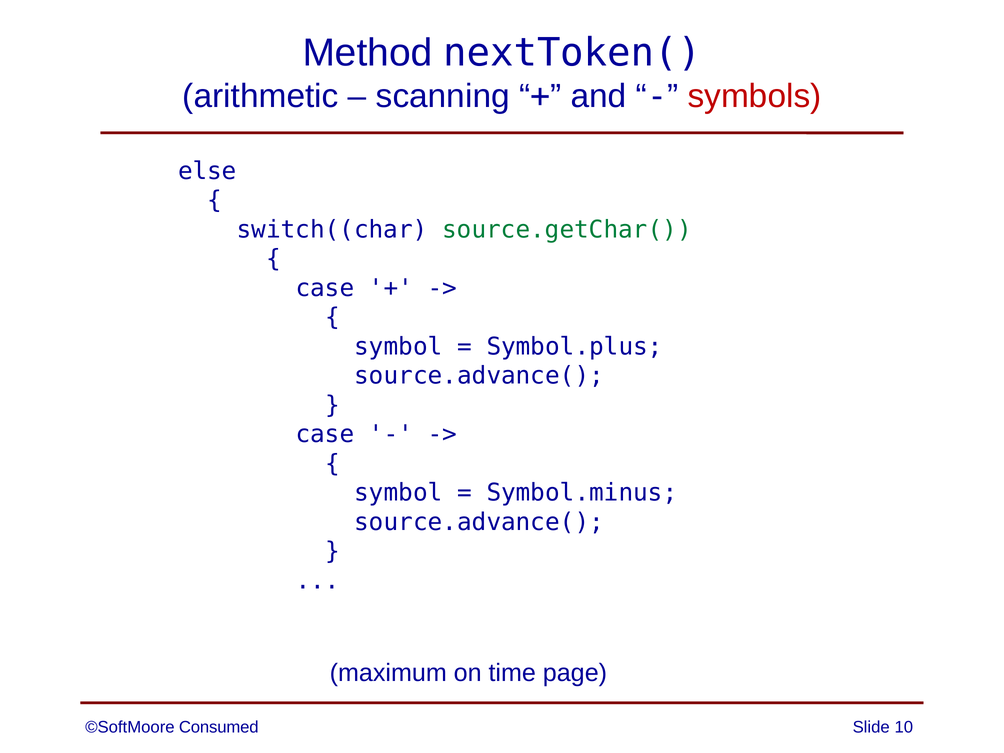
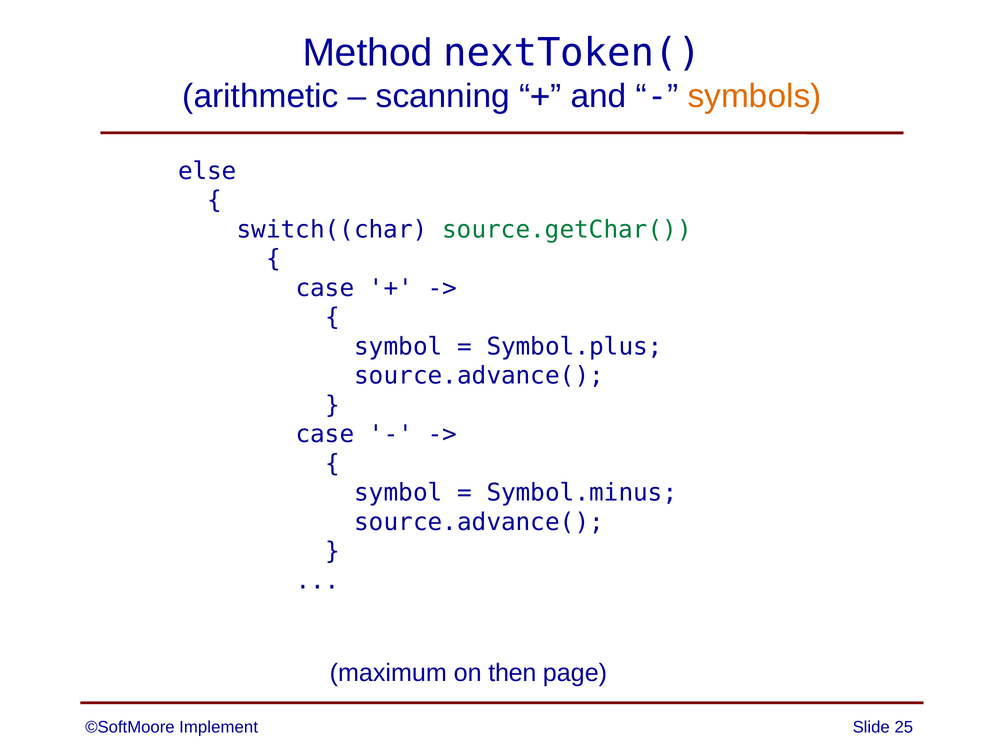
symbols colour: red -> orange
time: time -> then
Consumed: Consumed -> Implement
10: 10 -> 25
